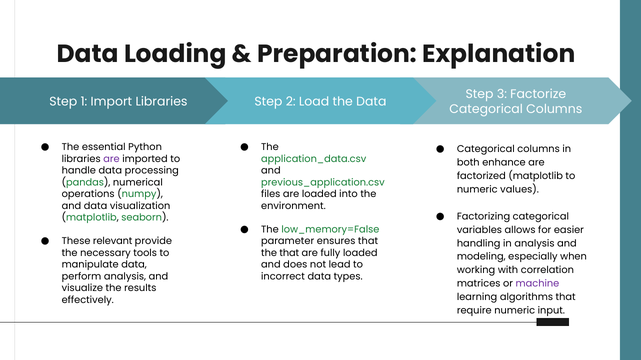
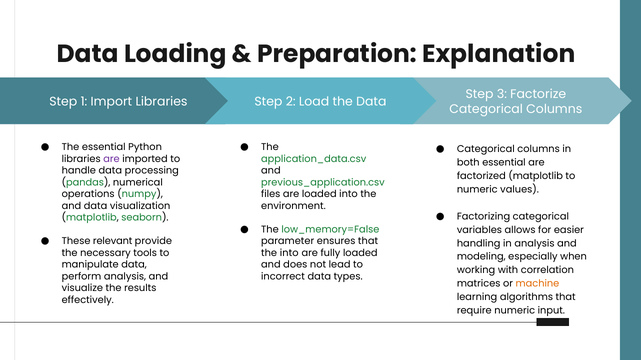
both enhance: enhance -> essential
the that: that -> into
machine colour: purple -> orange
